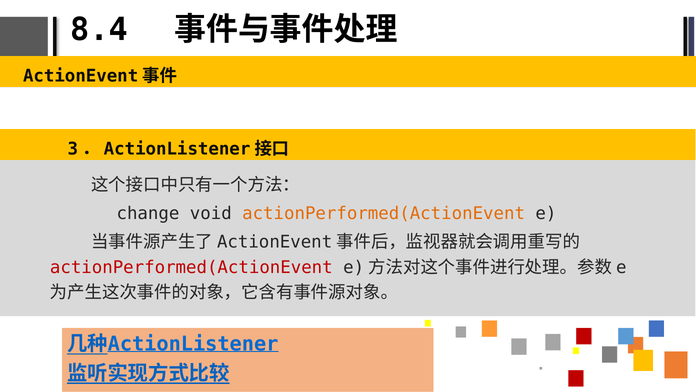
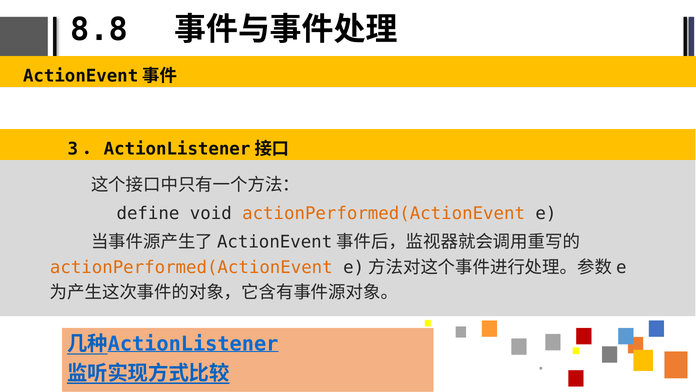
8.4: 8.4 -> 8.8
change: change -> define
actionPerformed(ActionEvent at (191, 267) colour: red -> orange
